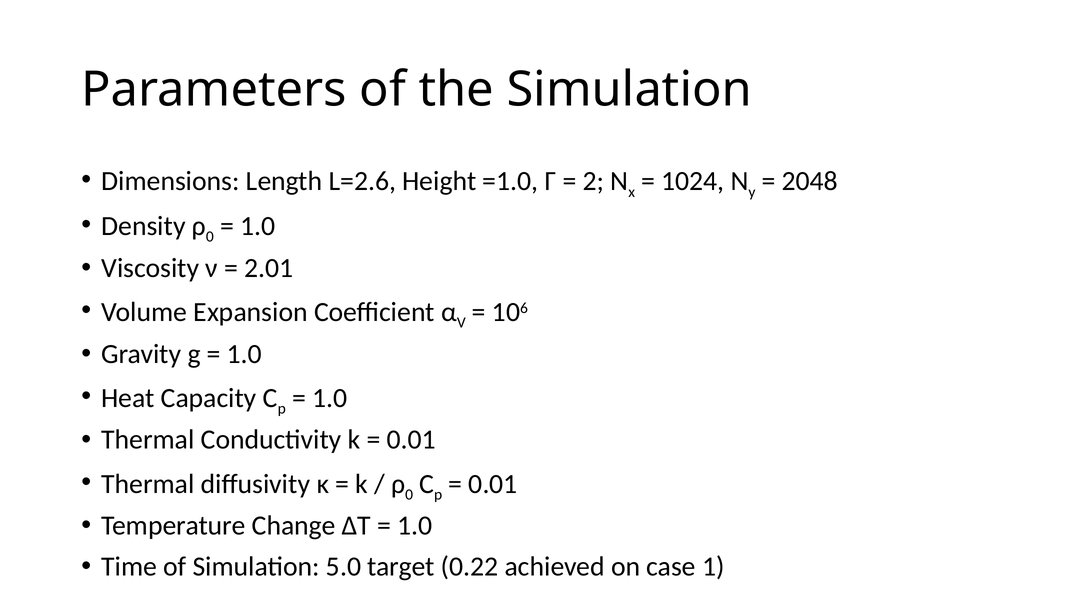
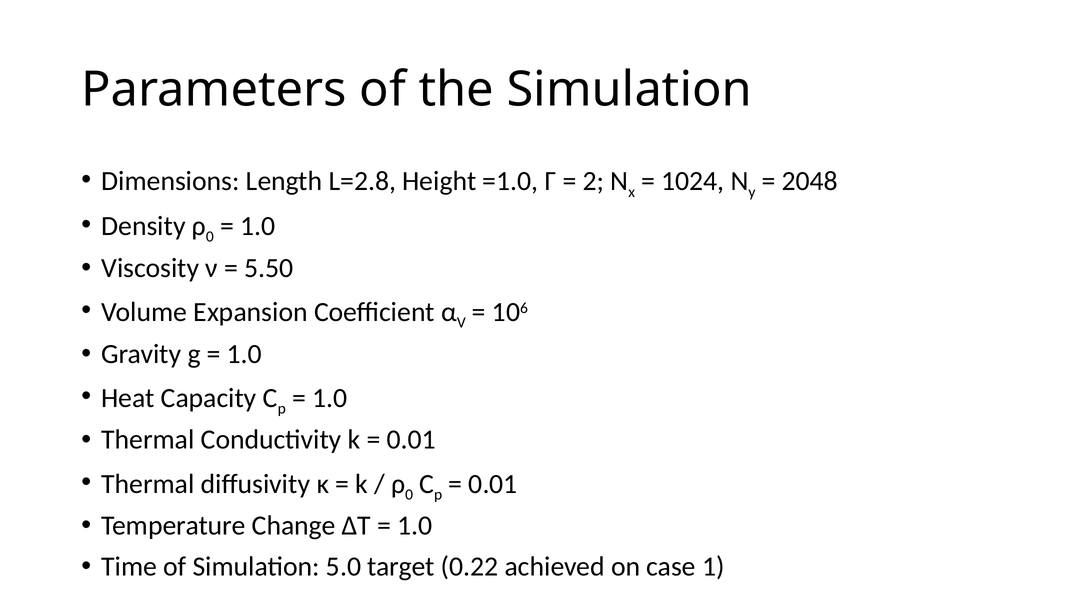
L=2.6: L=2.6 -> L=2.8
2.01: 2.01 -> 5.50
